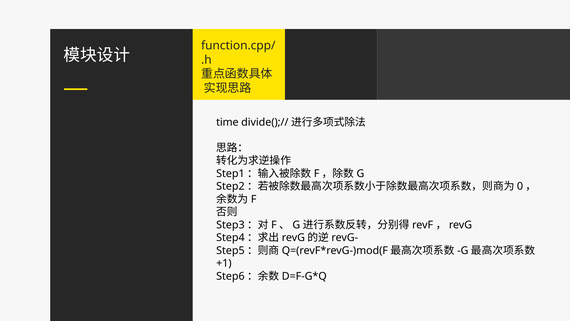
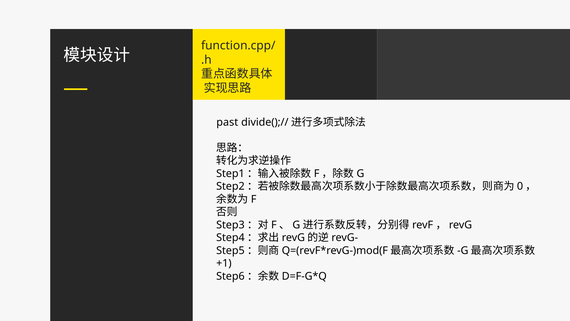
time: time -> past
